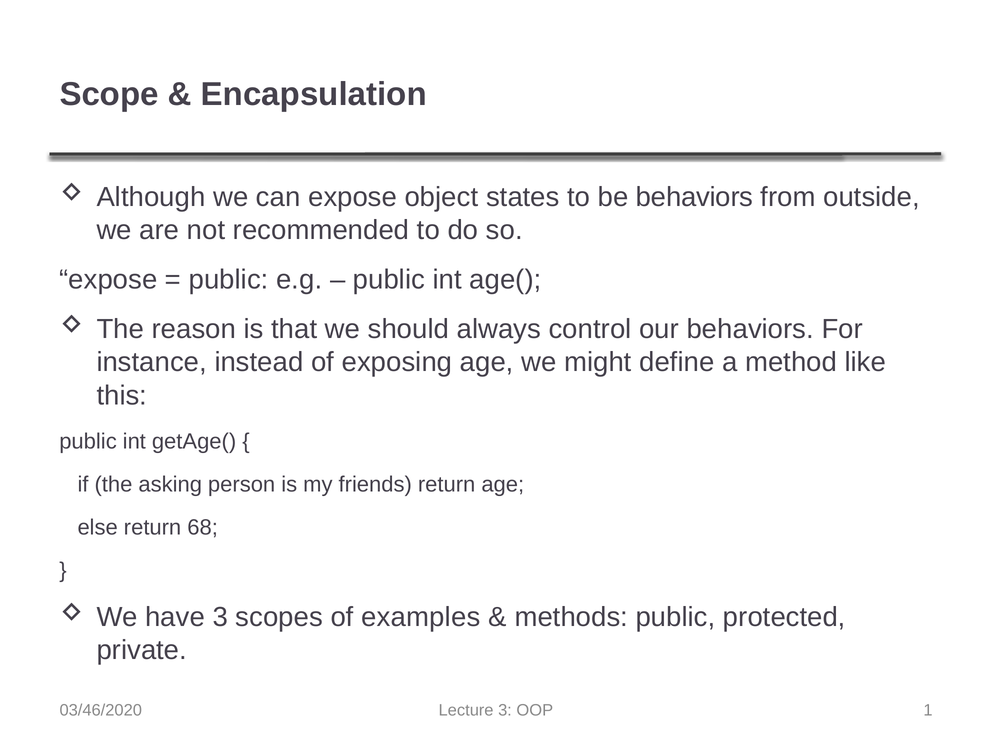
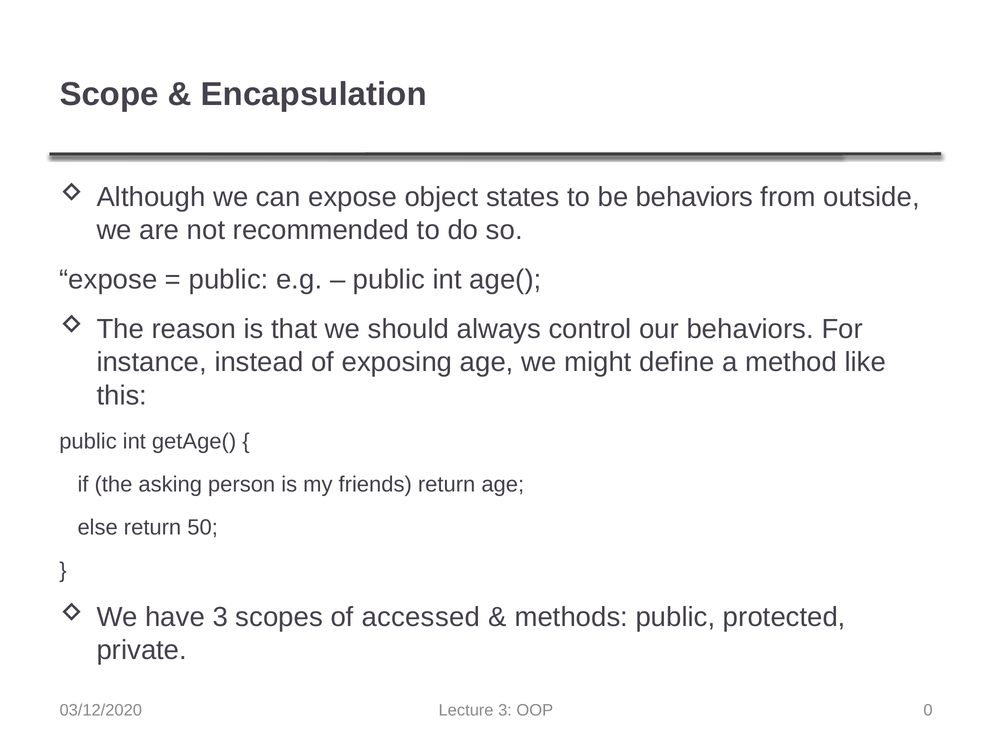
68: 68 -> 50
examples: examples -> accessed
03/46/2020: 03/46/2020 -> 03/12/2020
1: 1 -> 0
